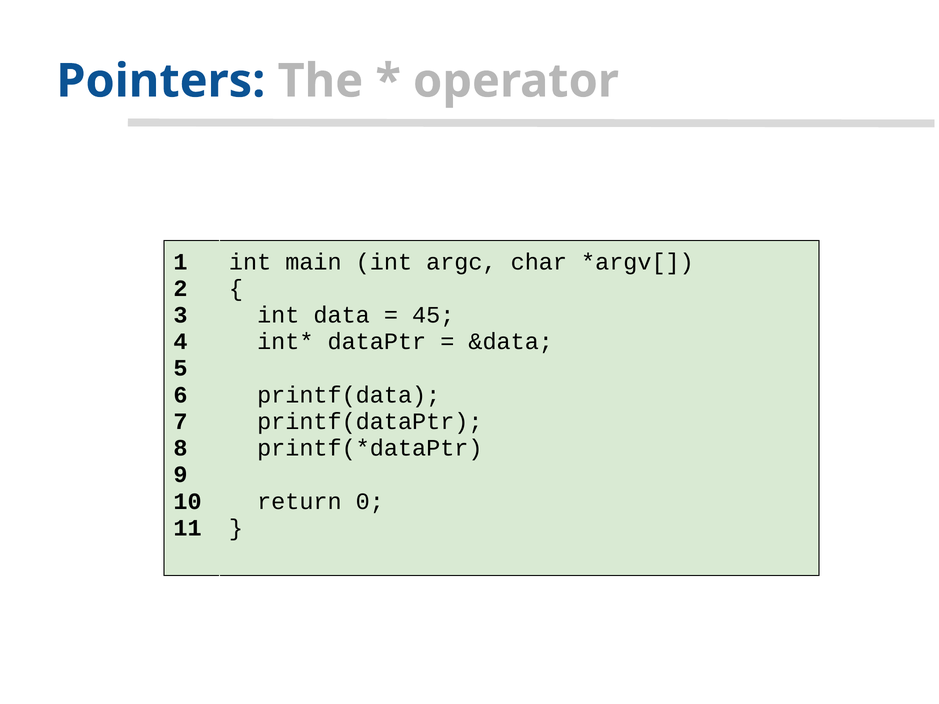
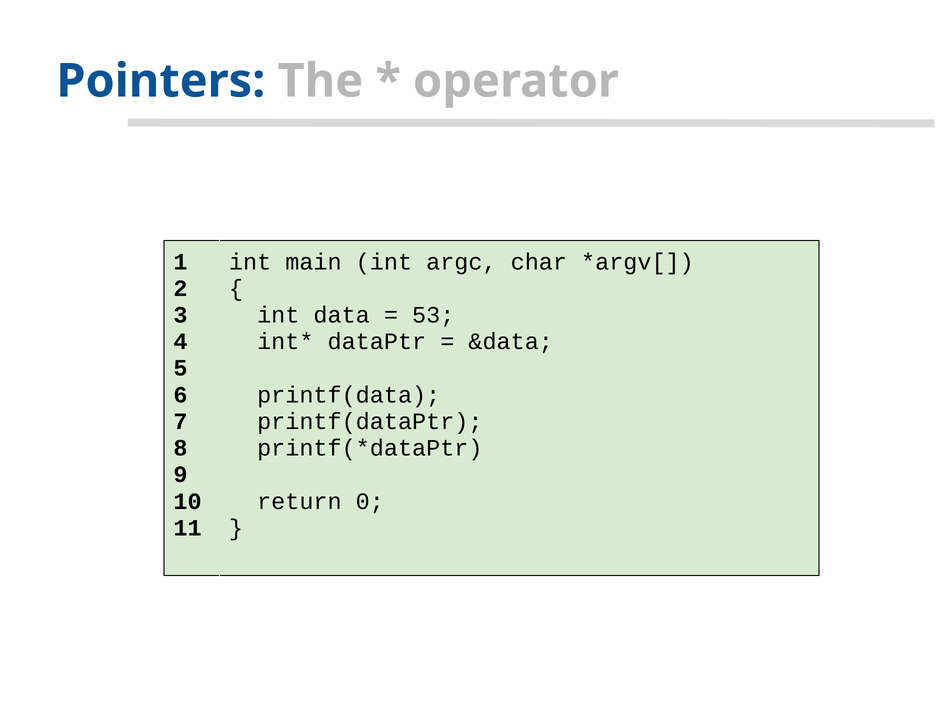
45: 45 -> 53
